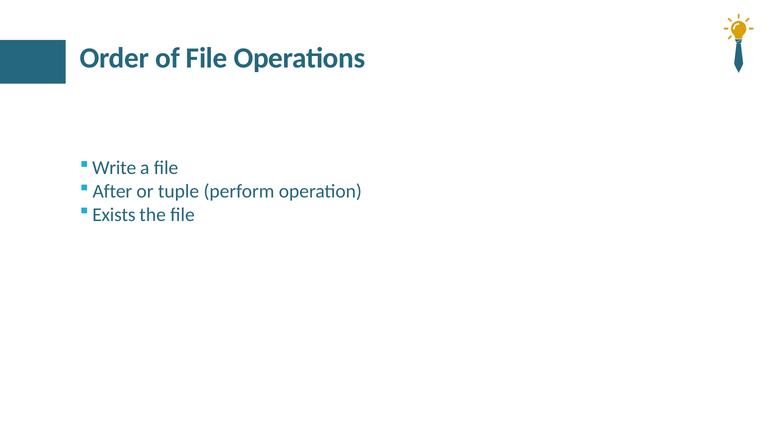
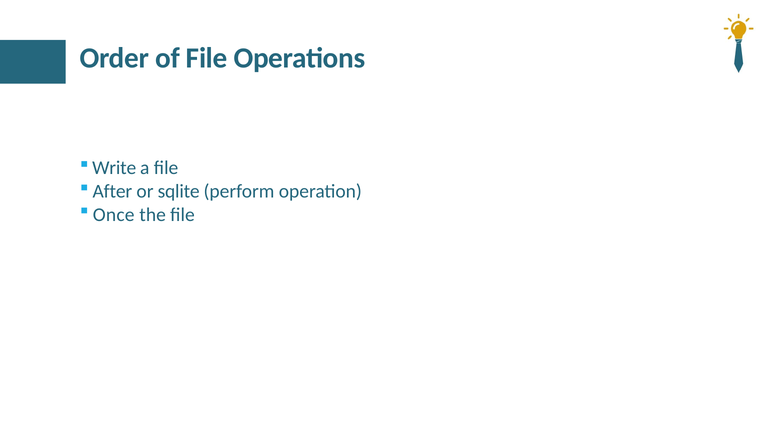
tuple: tuple -> sqlite
Exists: Exists -> Once
